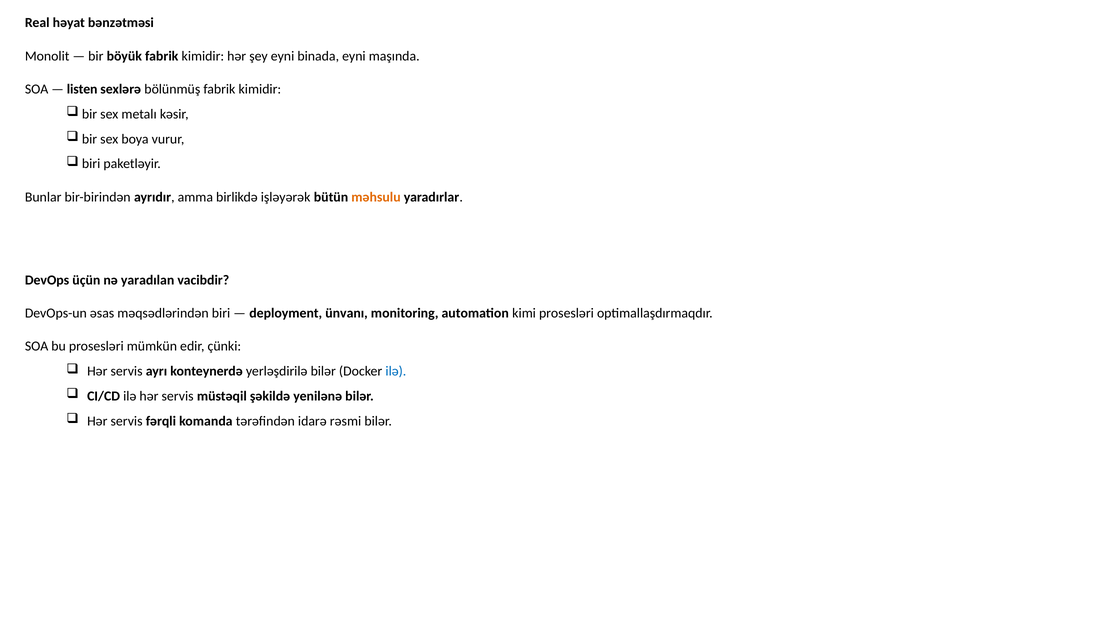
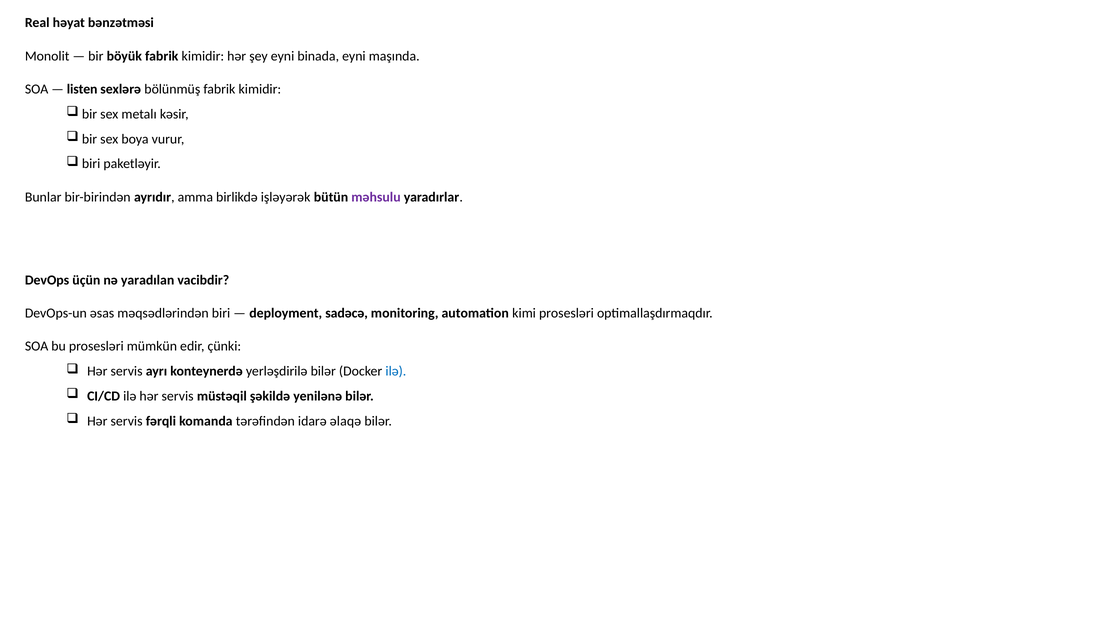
məhsulu colour: orange -> purple
ünvanı: ünvanı -> sadəcə
rəsmi: rəsmi -> əlaqə
